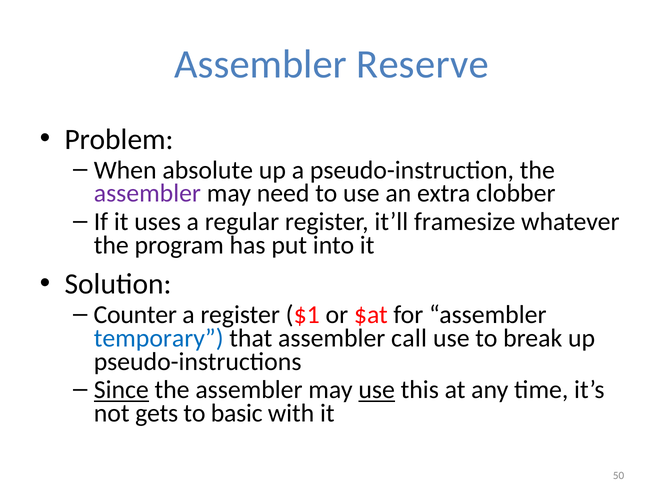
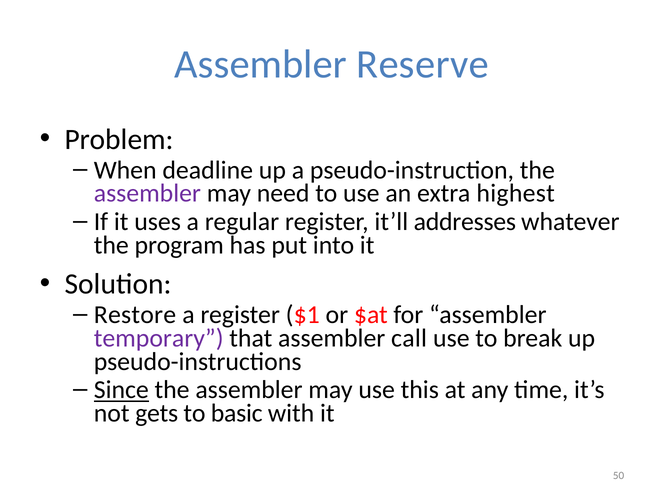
absolute: absolute -> deadline
clobber: clobber -> highest
framesize: framesize -> addresses
Counter: Counter -> Restore
temporary colour: blue -> purple
use at (377, 390) underline: present -> none
